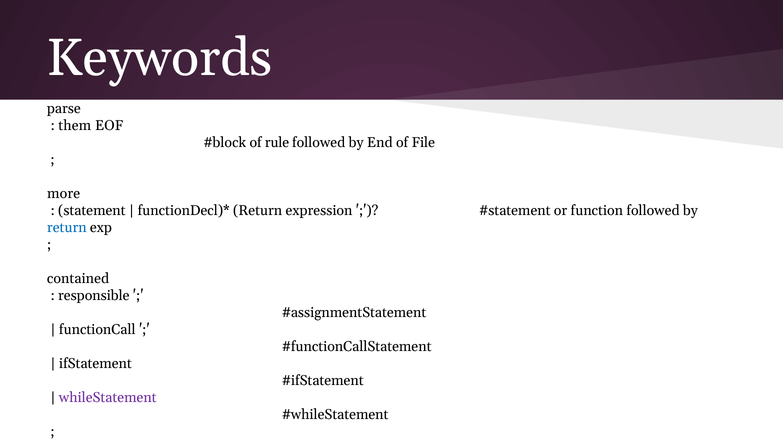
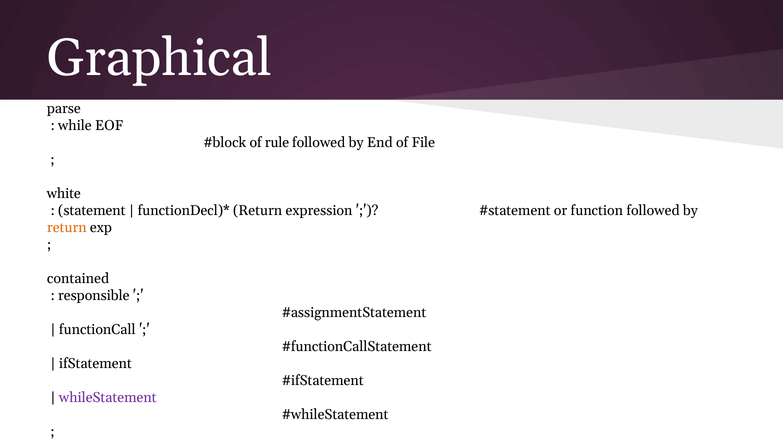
Keywords: Keywords -> Graphical
them: them -> while
more: more -> white
return at (67, 227) colour: blue -> orange
